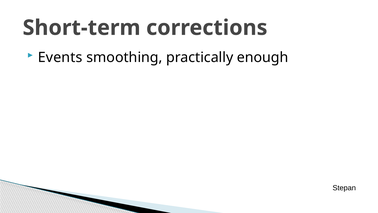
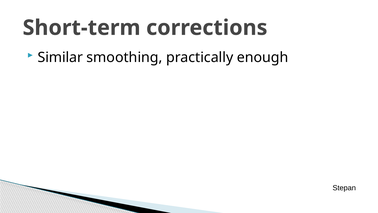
Events: Events -> Similar
